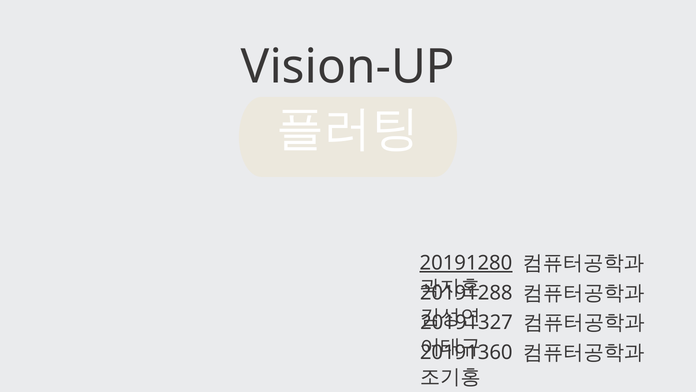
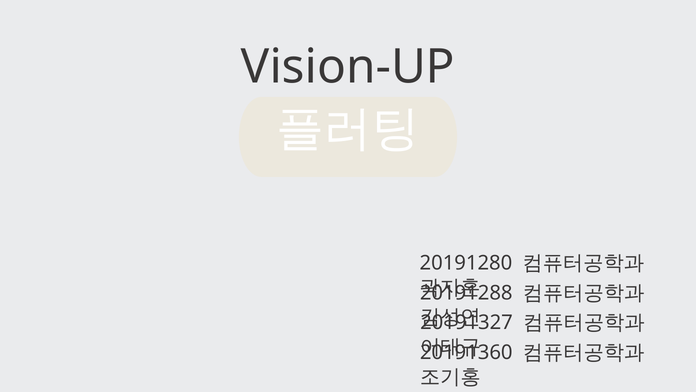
20191280 underline: present -> none
